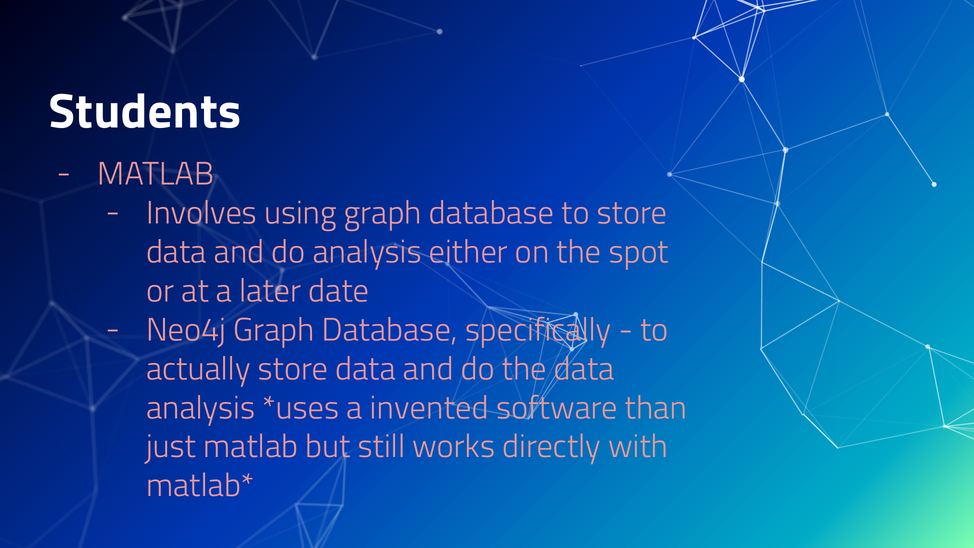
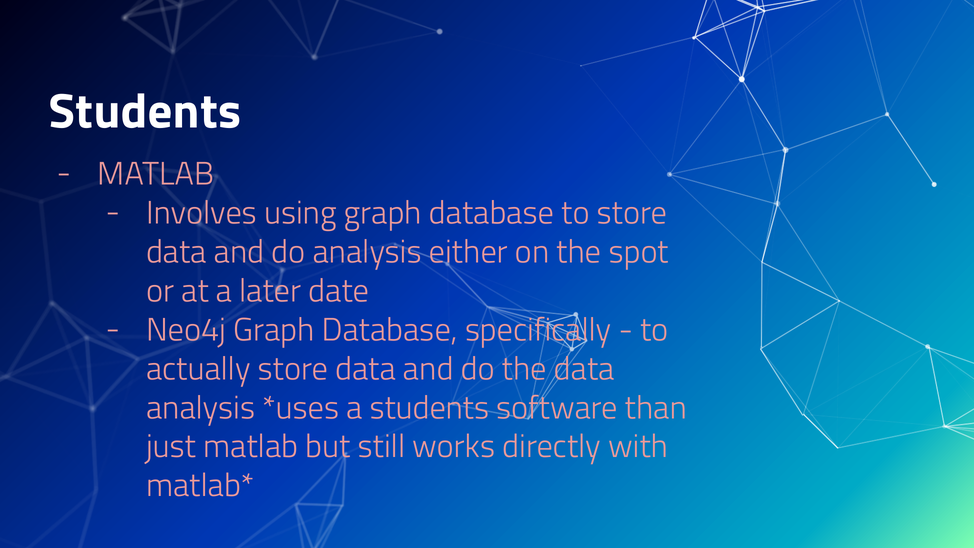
a invented: invented -> students
